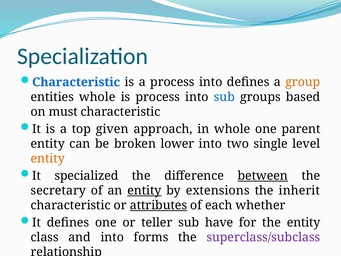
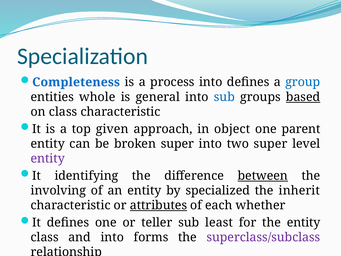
Characteristic at (76, 82): Characteristic -> Completeness
group colour: orange -> blue
is process: process -> general
based underline: none -> present
on must: must -> class
in whole: whole -> object
broken lower: lower -> super
two single: single -> super
entity at (48, 158) colour: orange -> purple
specialized: specialized -> identifying
secretary: secretary -> involving
entity at (144, 190) underline: present -> none
extensions: extensions -> specialized
have: have -> least
